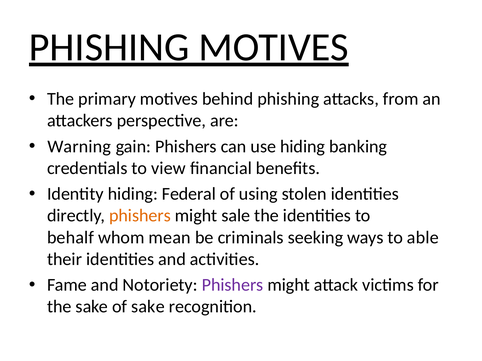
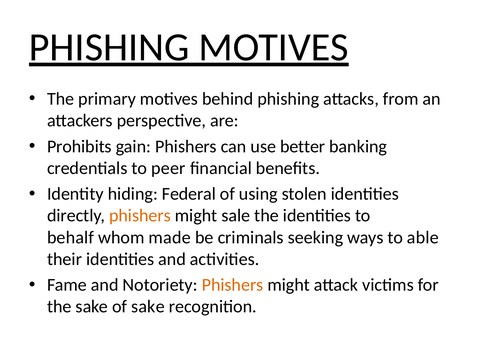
Warning: Warning -> Prohibits
use hiding: hiding -> better
view: view -> peer
mean: mean -> made
Phishers at (233, 285) colour: purple -> orange
